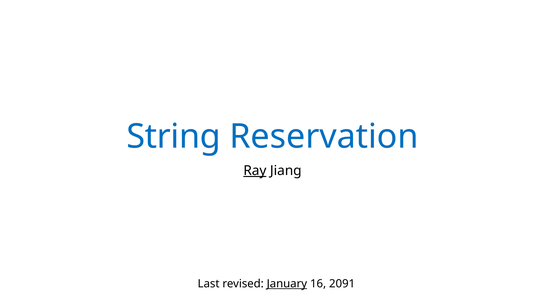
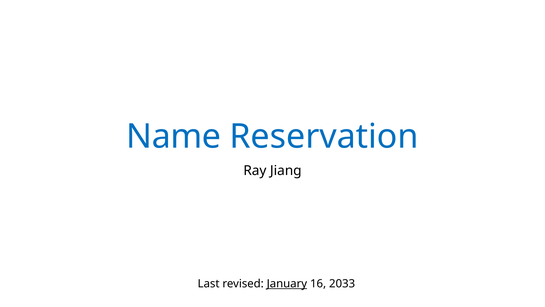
String: String -> Name
Ray underline: present -> none
2091: 2091 -> 2033
